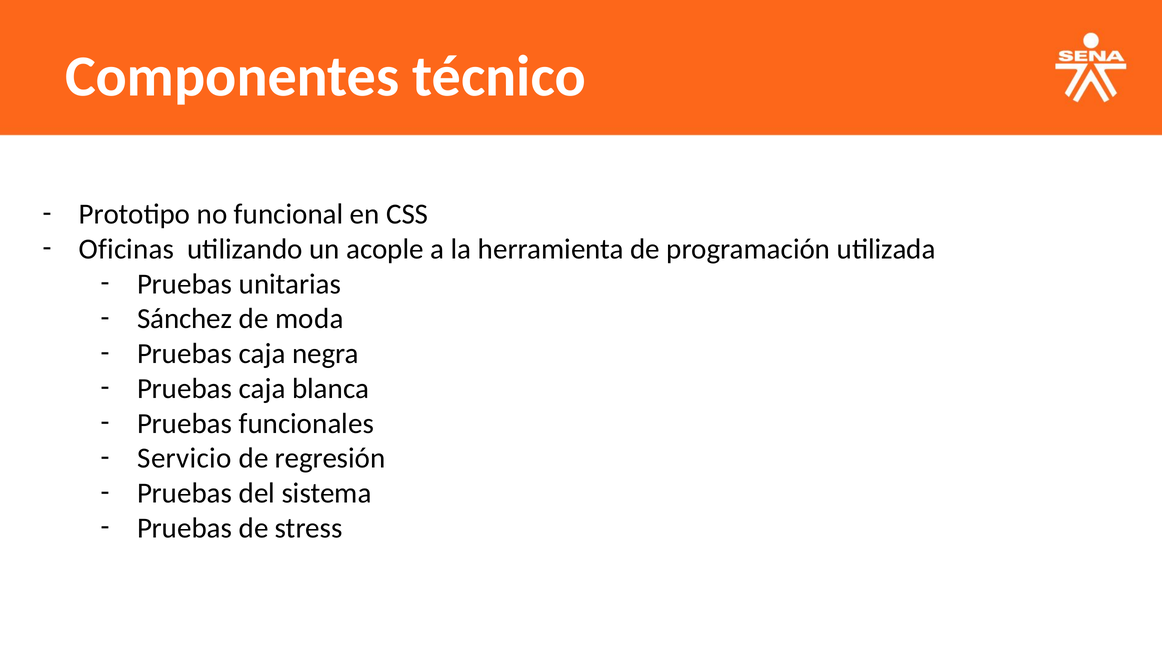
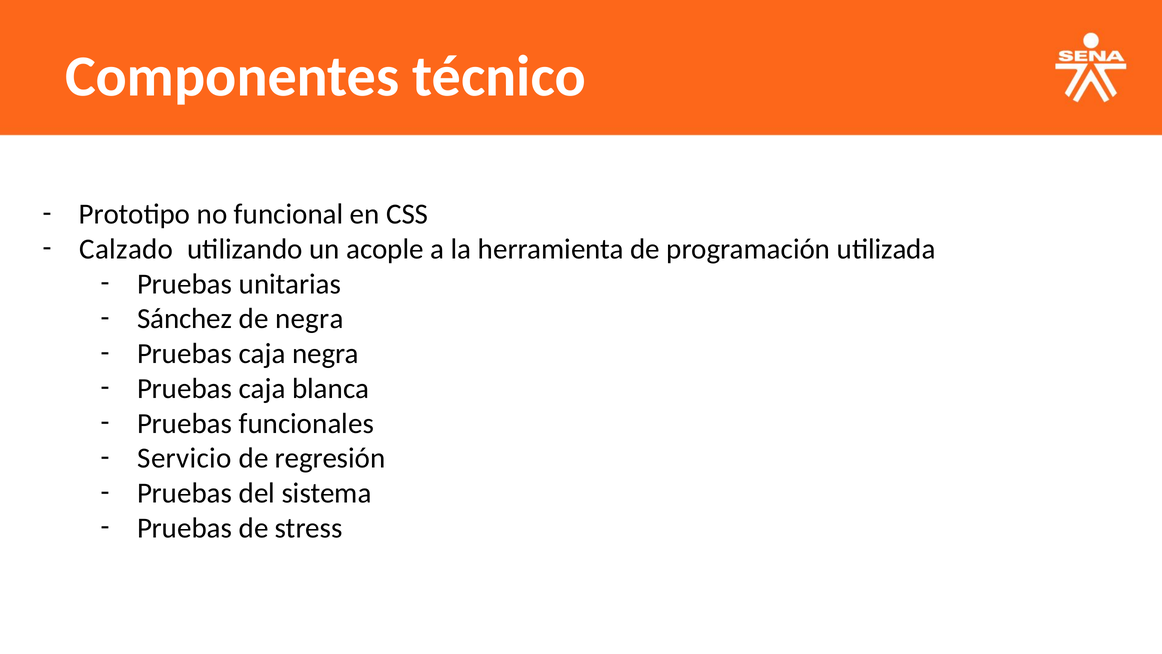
Oficinas: Oficinas -> Calzado
de moda: moda -> negra
